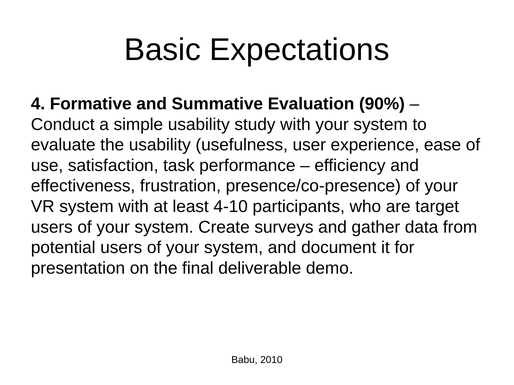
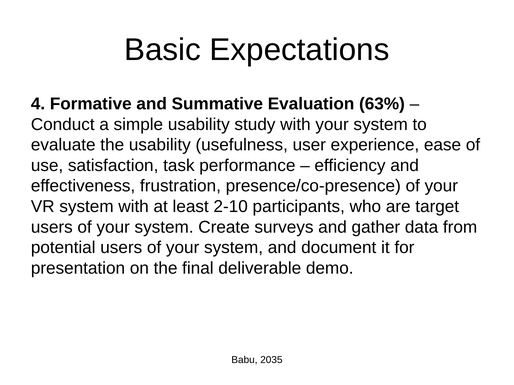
90%: 90% -> 63%
4-10: 4-10 -> 2-10
2010: 2010 -> 2035
